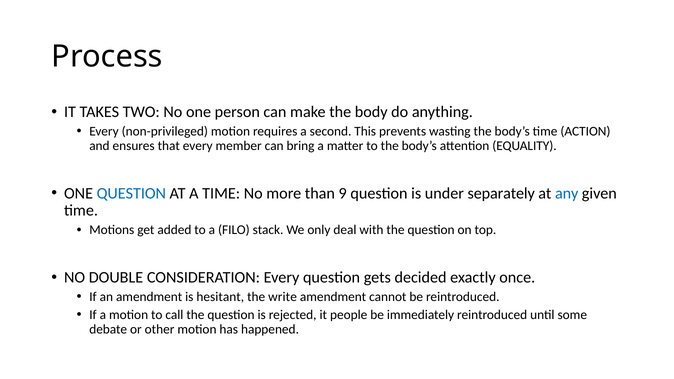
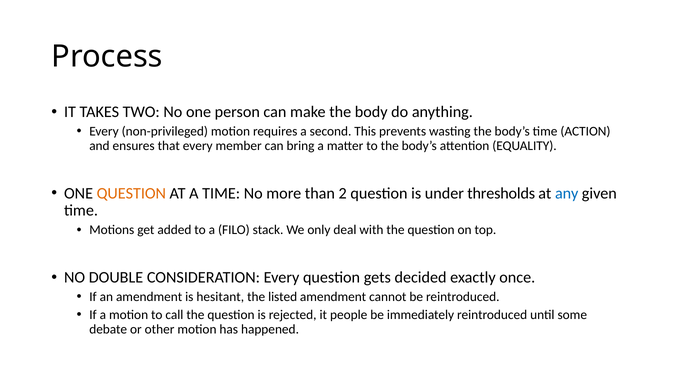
QUESTION at (131, 193) colour: blue -> orange
9: 9 -> 2
separately: separately -> thresholds
write: write -> listed
